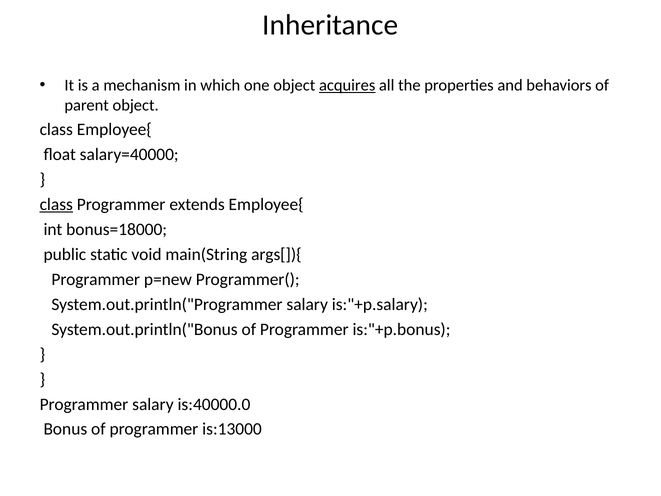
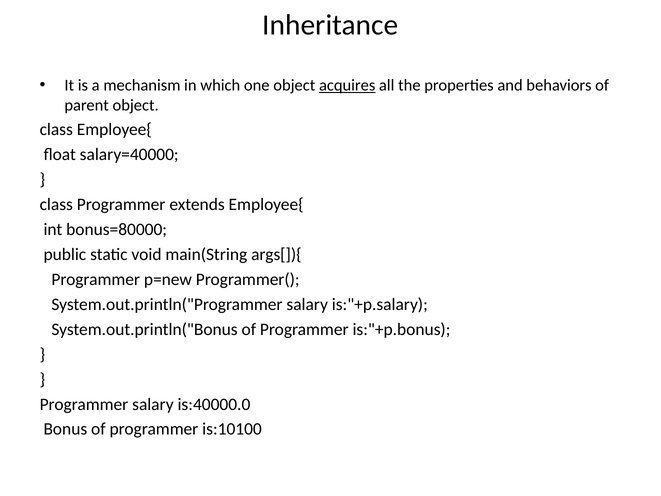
class at (56, 204) underline: present -> none
bonus=18000: bonus=18000 -> bonus=80000
is:13000: is:13000 -> is:10100
